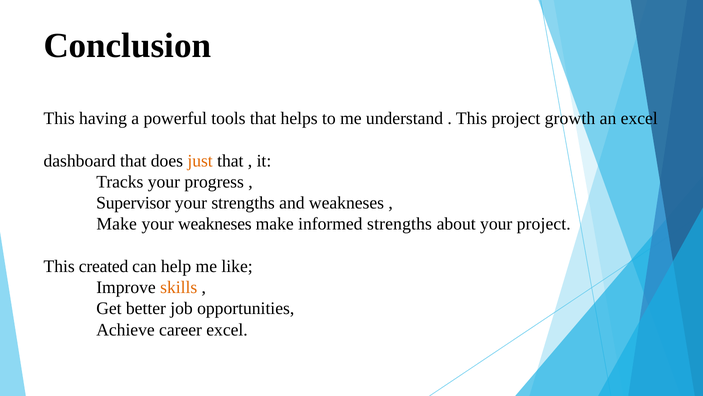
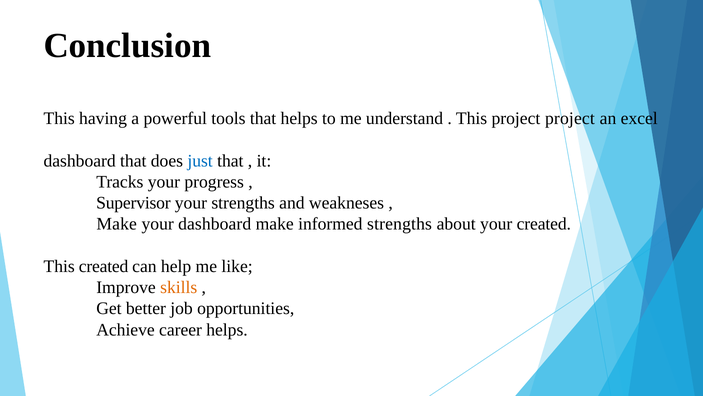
project growth: growth -> project
just colour: orange -> blue
your weakneses: weakneses -> dashboard
your project: project -> created
career excel: excel -> helps
